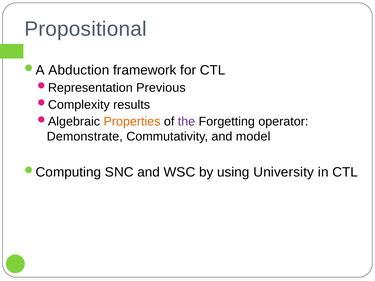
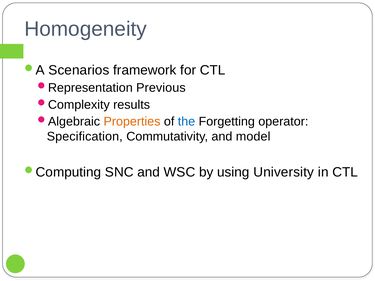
Propositional: Propositional -> Homogeneity
Abduction: Abduction -> Scenarios
the colour: purple -> blue
Demonstrate: Demonstrate -> Specification
